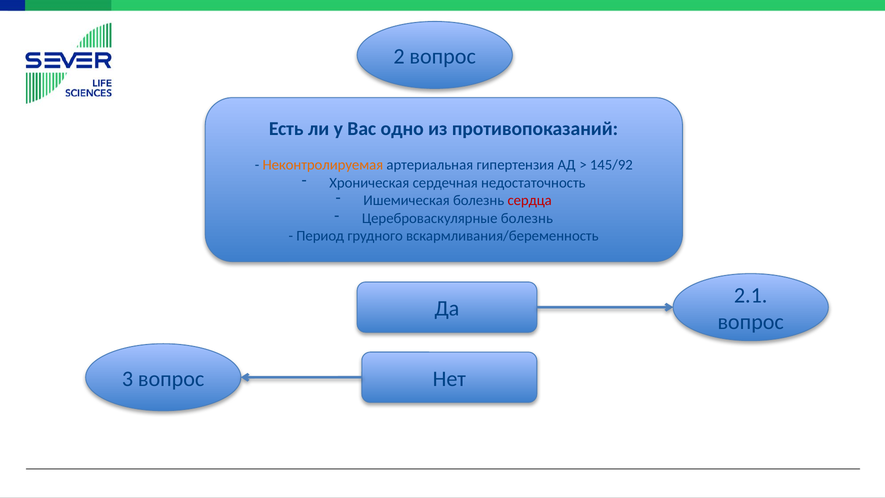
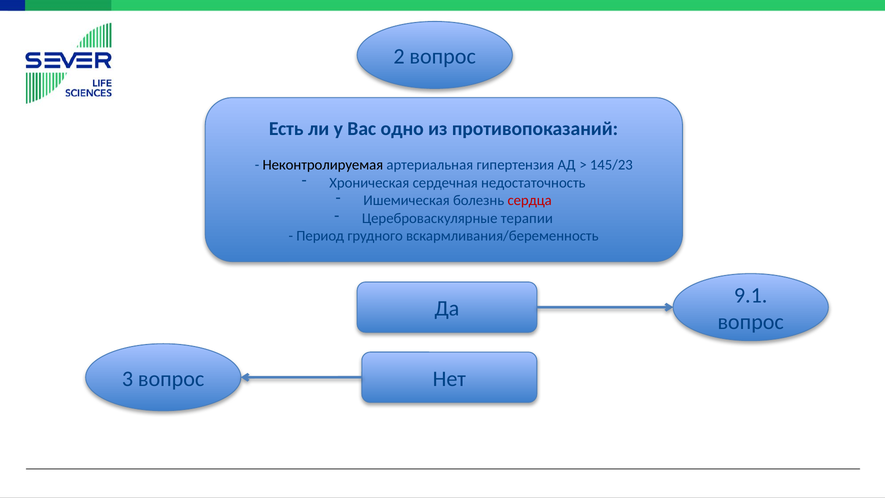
Неконтролируемая colour: orange -> black
145/92: 145/92 -> 145/23
Цереброваскулярные болезнь: болезнь -> терапии
2.1: 2.1 -> 9.1
